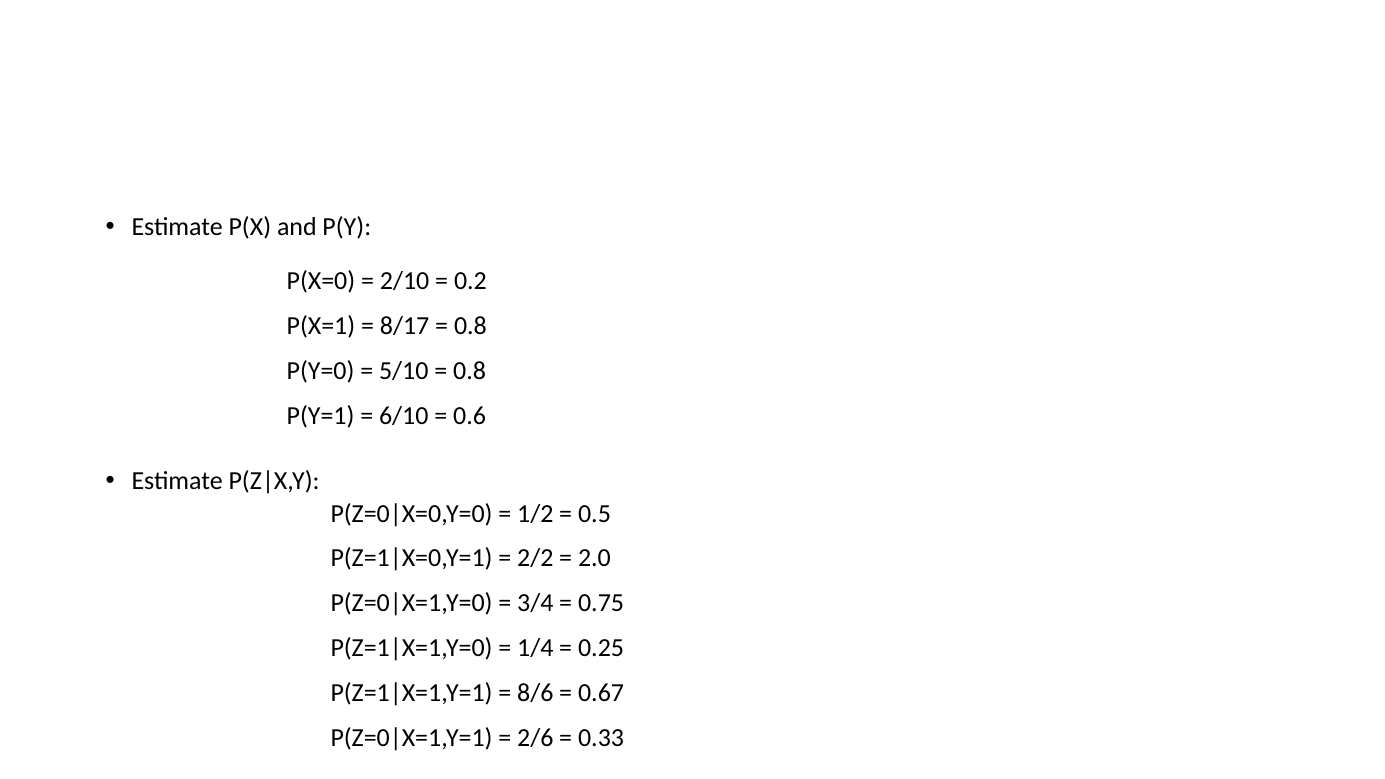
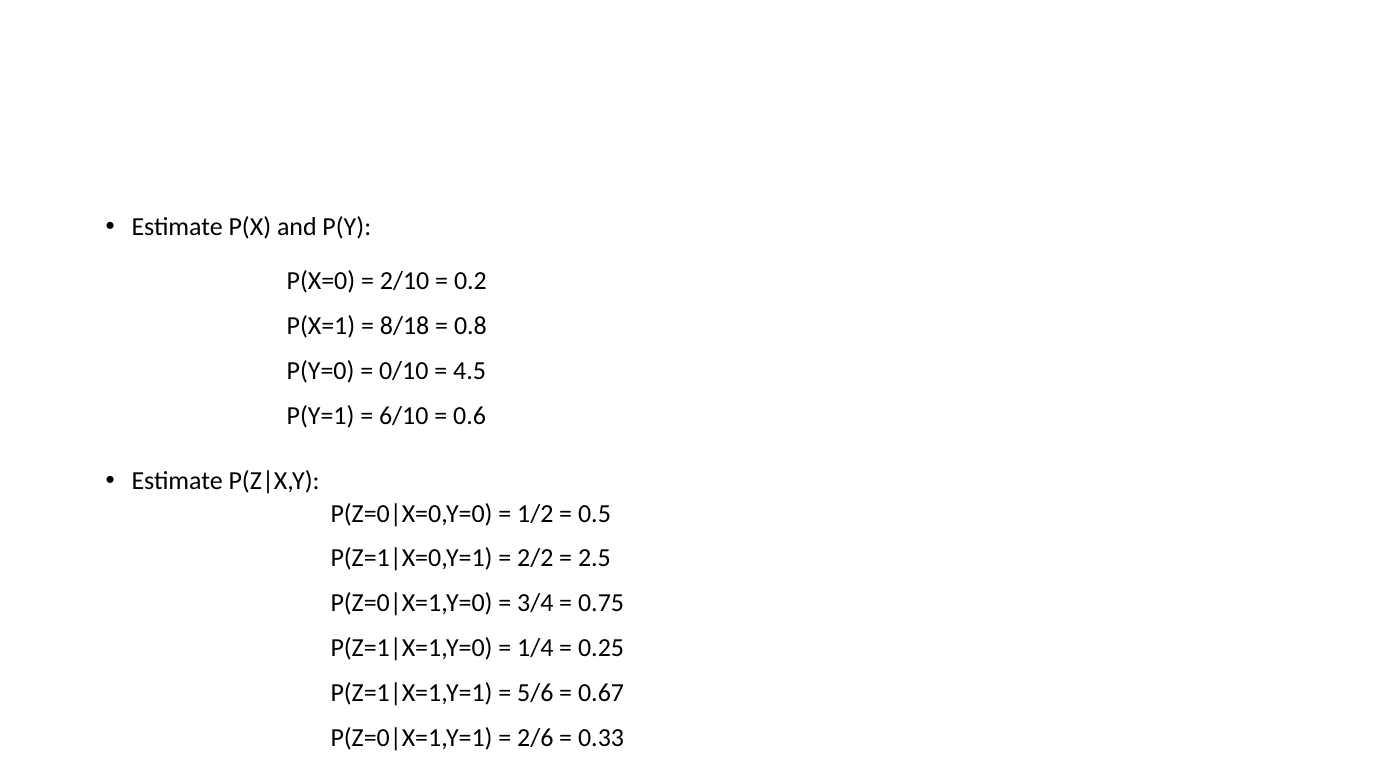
8/17: 8/17 -> 8/18
5/10: 5/10 -> 0/10
0.8 at (470, 371): 0.8 -> 4.5
2.0: 2.0 -> 2.5
8/6: 8/6 -> 5/6
